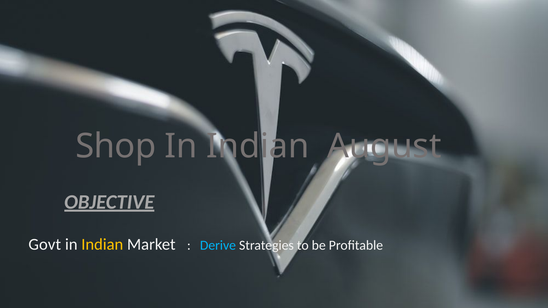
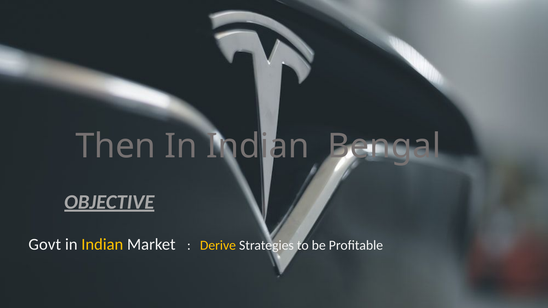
Shop: Shop -> Then
August: August -> Bengal
Derive colour: light blue -> yellow
